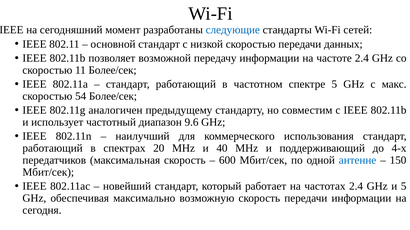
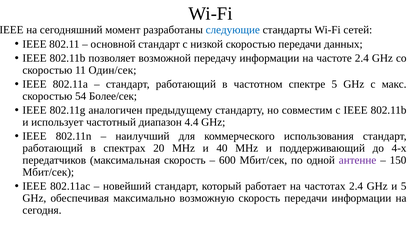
11 Более/сек: Более/сек -> Один/сек
9.6: 9.6 -> 4.4
антенне colour: blue -> purple
